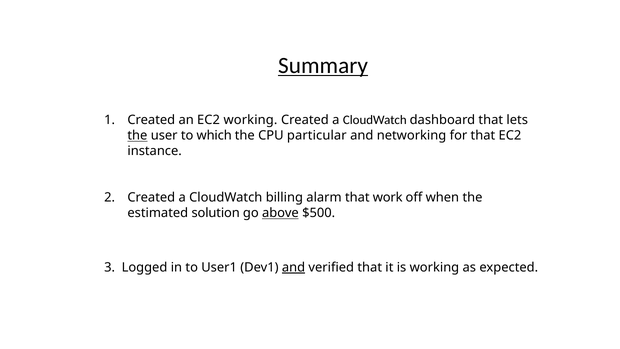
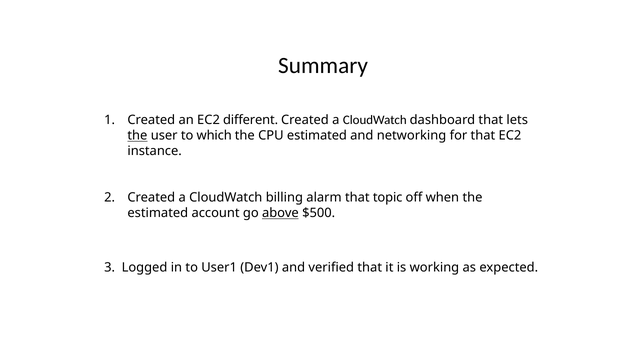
Summary underline: present -> none
EC2 working: working -> different
CPU particular: particular -> estimated
work: work -> topic
solution: solution -> account
and at (294, 267) underline: present -> none
